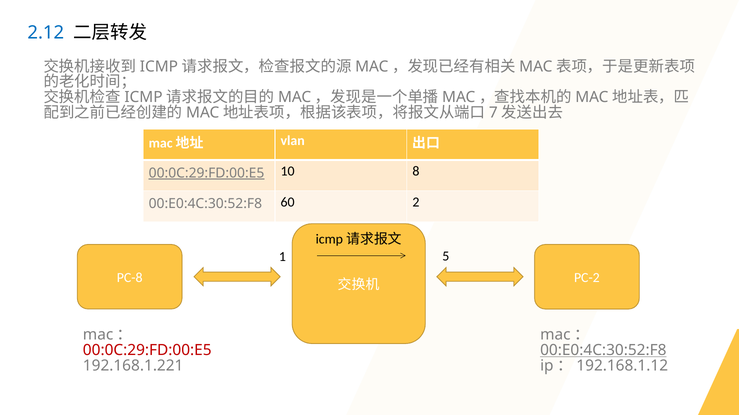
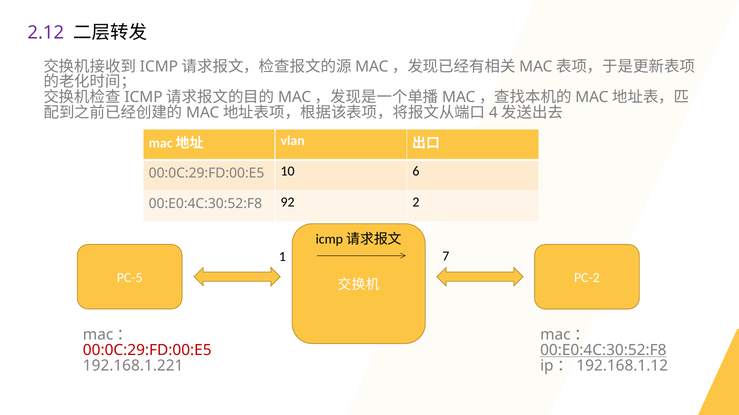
2.12 colour: blue -> purple
7: 7 -> 4
00:0C:29:FD:00:E5 at (207, 173) underline: present -> none
8: 8 -> 6
60: 60 -> 92
5: 5 -> 7
PC-8: PC-8 -> PC-5
